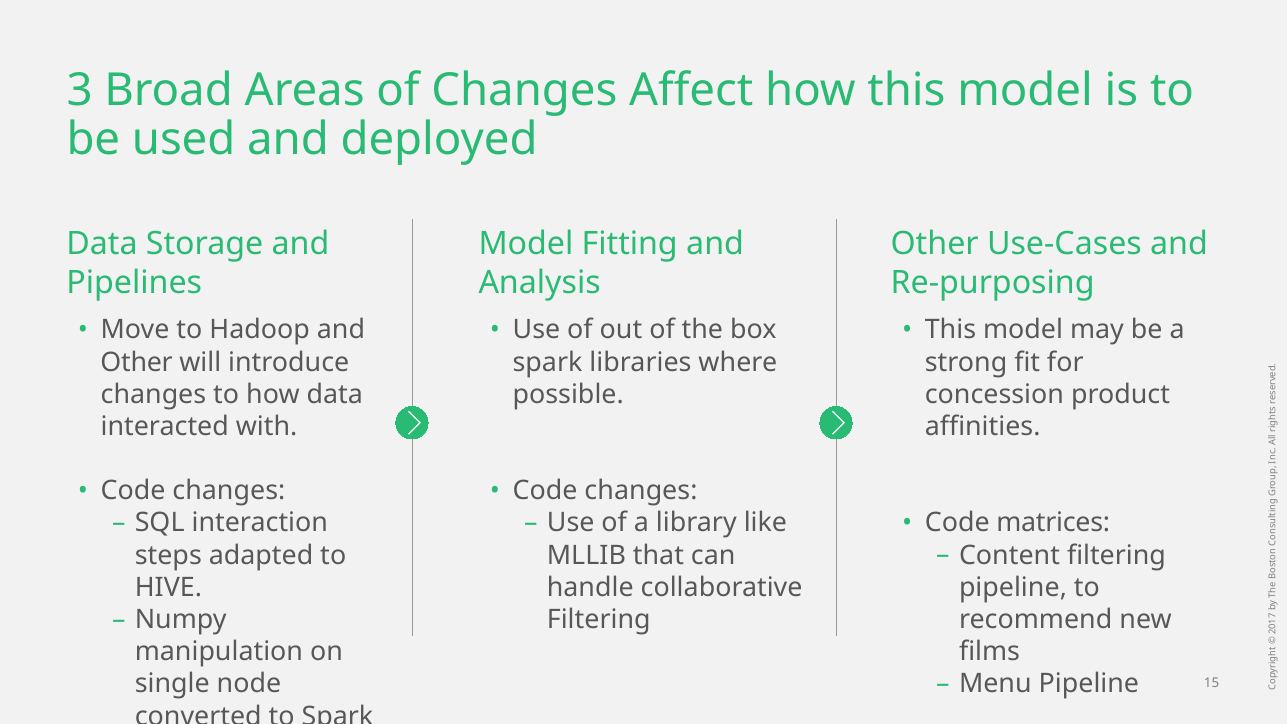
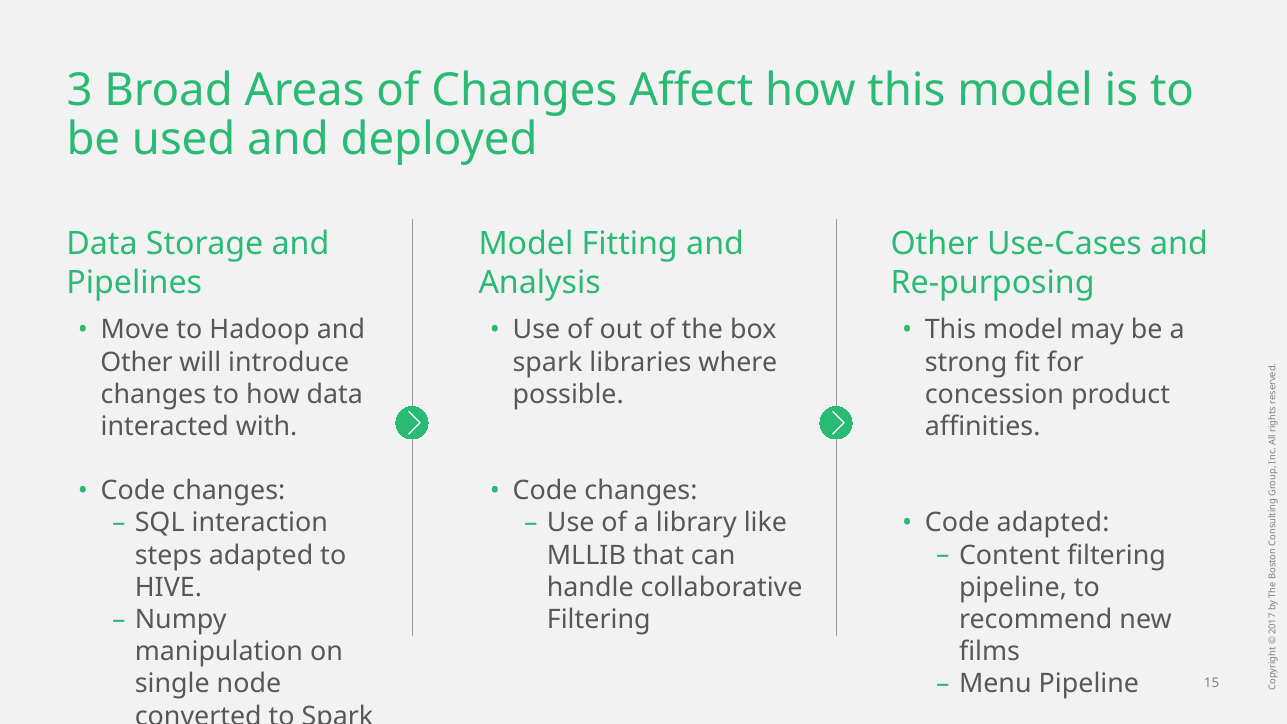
Code matrices: matrices -> adapted
